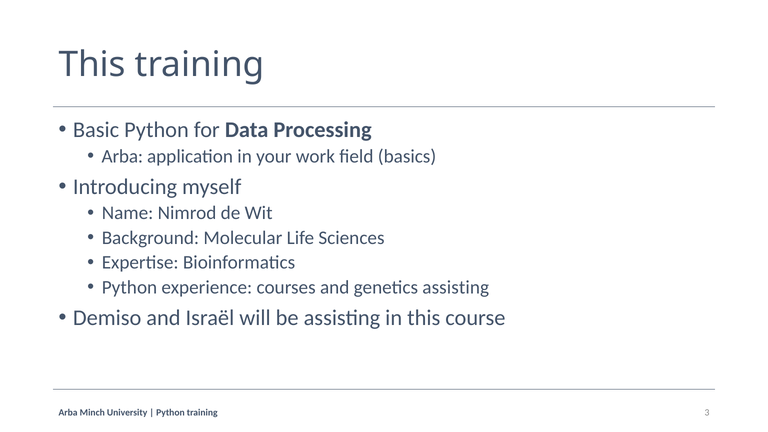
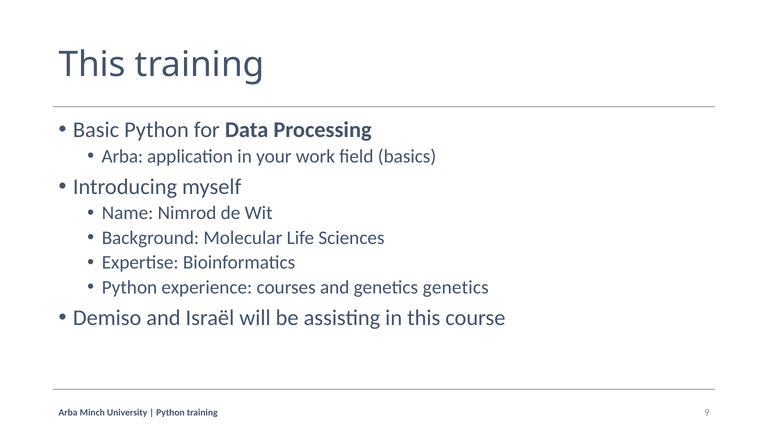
genetics assisting: assisting -> genetics
3: 3 -> 9
